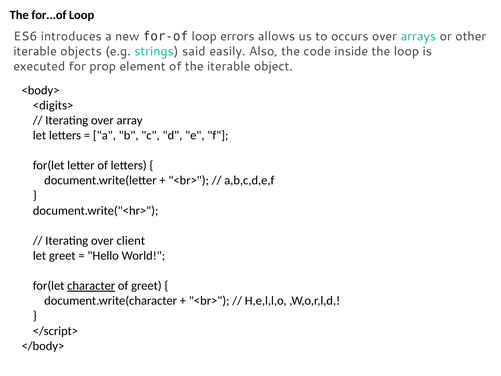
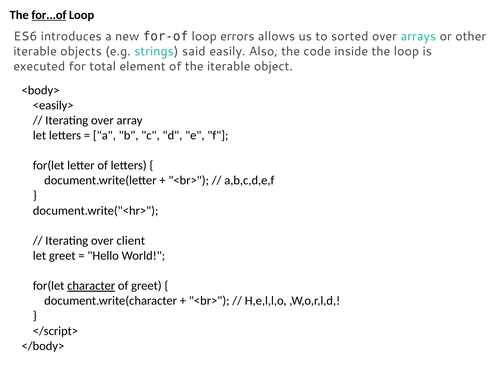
for...of underline: none -> present
occurs: occurs -> sorted
prop: prop -> total
<digits>: <digits> -> <easily>
